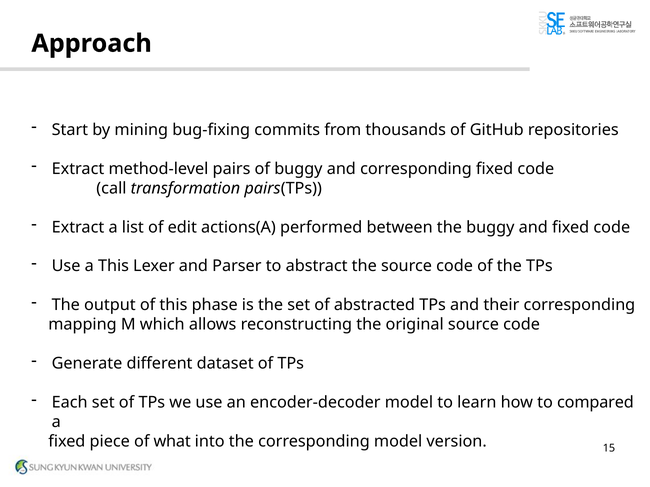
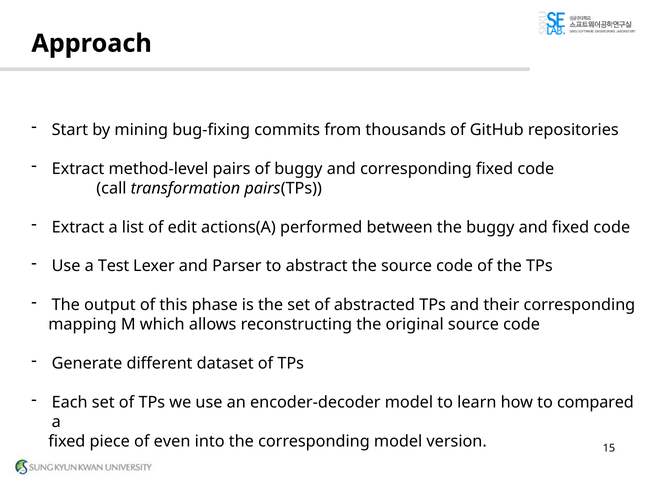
a This: This -> Test
what: what -> even
